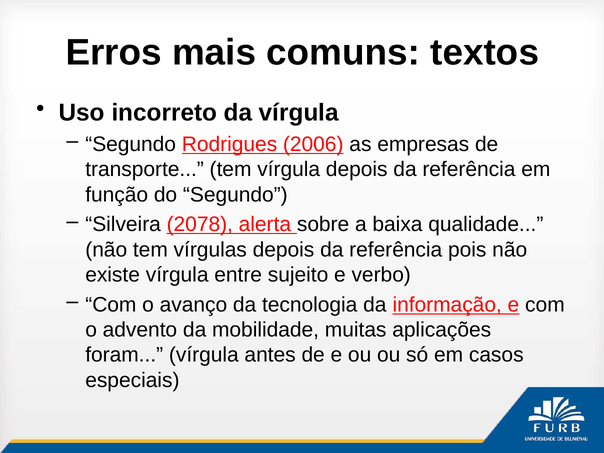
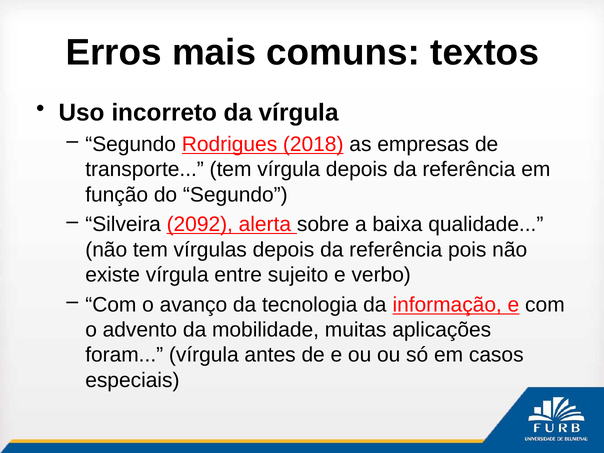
2006: 2006 -> 2018
2078: 2078 -> 2092
